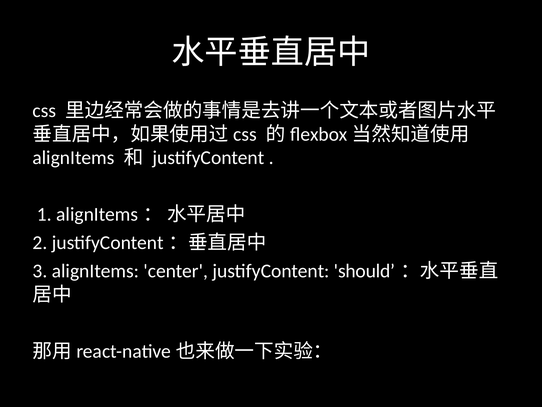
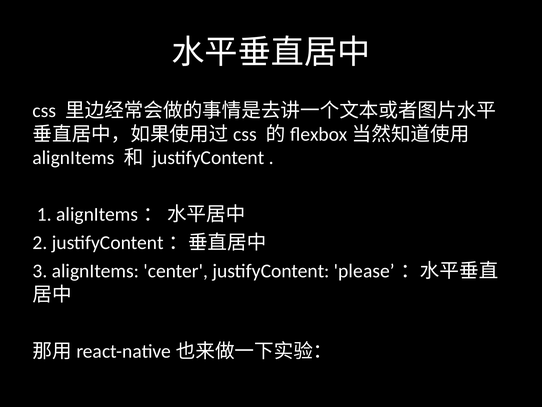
should: should -> please
